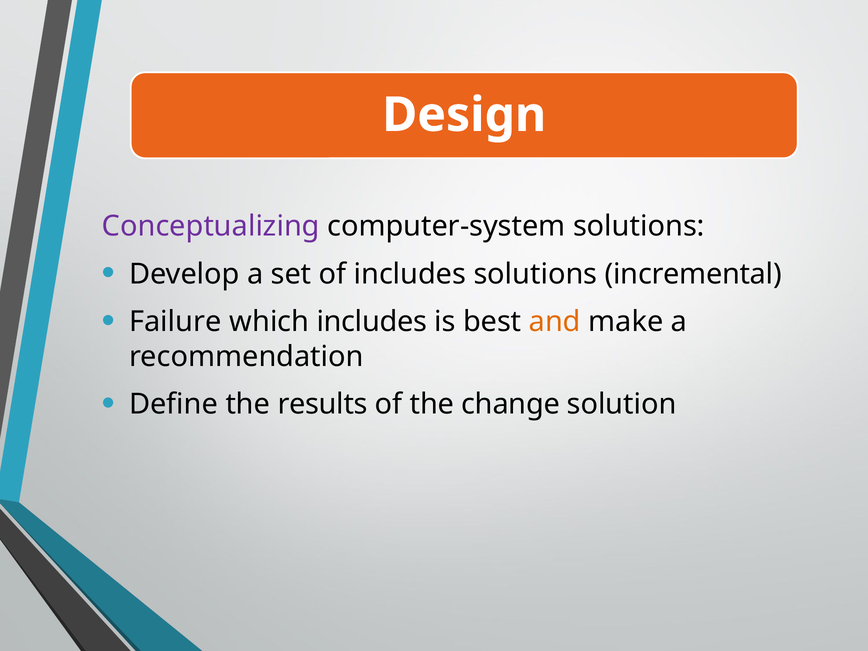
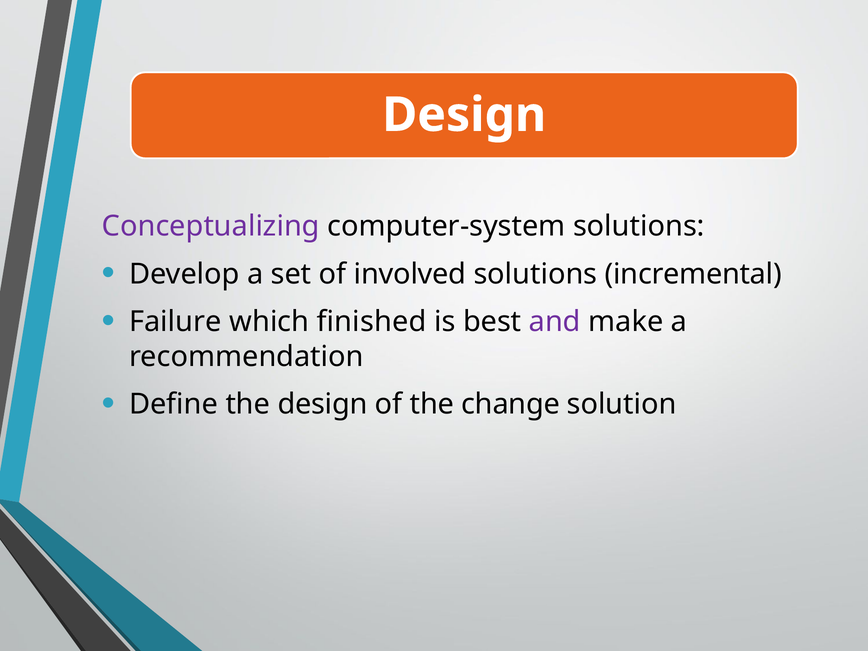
of includes: includes -> involved
which includes: includes -> finished
and colour: orange -> purple
the results: results -> design
